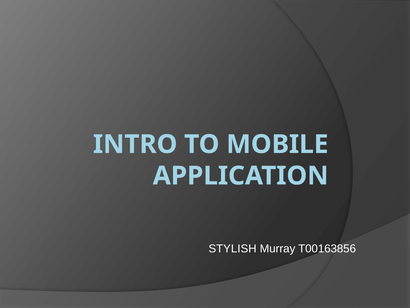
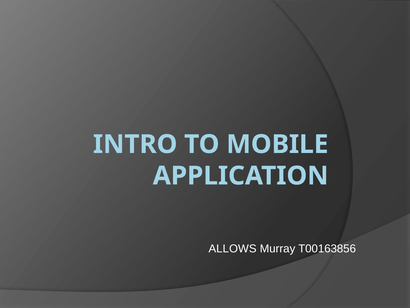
STYLISH: STYLISH -> ALLOWS
